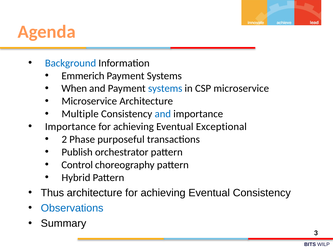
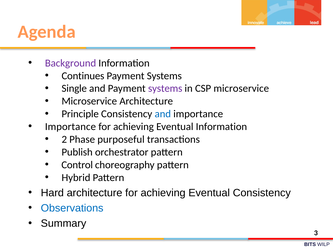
Background colour: blue -> purple
Emmerich: Emmerich -> Continues
When: When -> Single
systems at (165, 89) colour: blue -> purple
Multiple: Multiple -> Principle
Eventual Exceptional: Exceptional -> Information
Thus: Thus -> Hard
